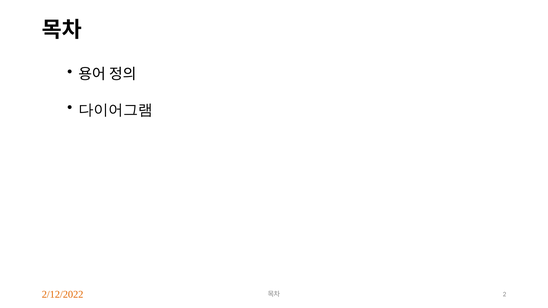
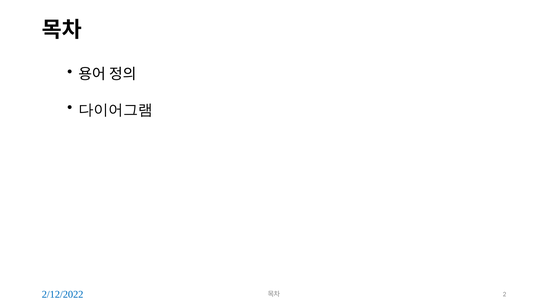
2/12/2022 colour: orange -> blue
